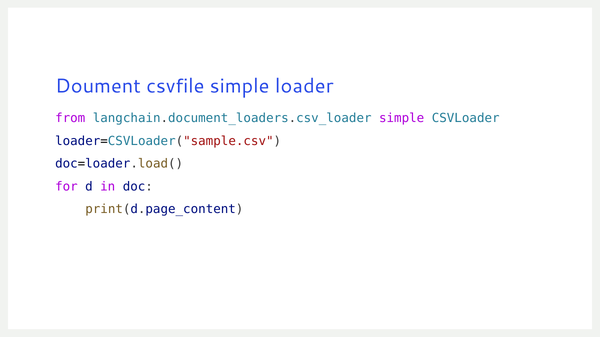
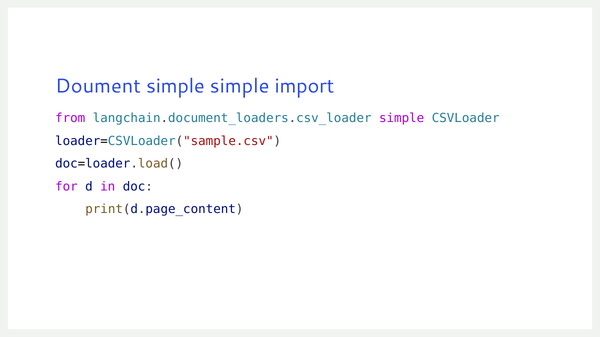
Doument csvfile: csvfile -> simple
loader: loader -> import
